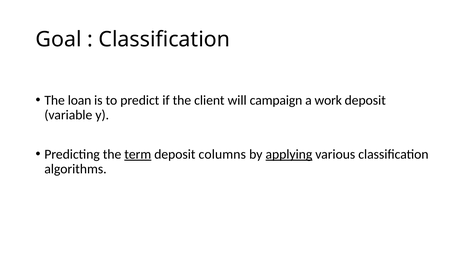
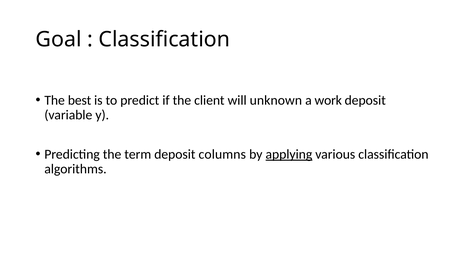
loan: loan -> best
campaign: campaign -> unknown
term underline: present -> none
